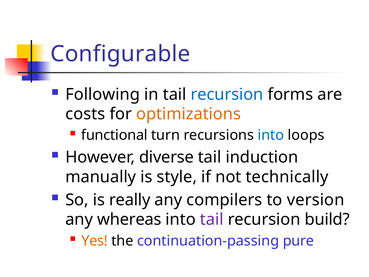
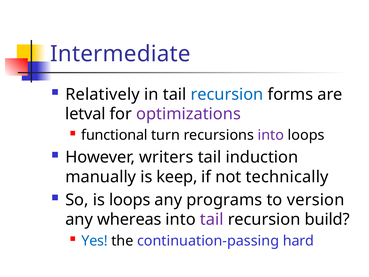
Configurable: Configurable -> Intermediate
Following: Following -> Relatively
costs: costs -> letval
optimizations colour: orange -> purple
into at (271, 135) colour: blue -> purple
diverse: diverse -> writers
style: style -> keep
is really: really -> loops
compilers: compilers -> programs
Yes colour: orange -> blue
pure: pure -> hard
